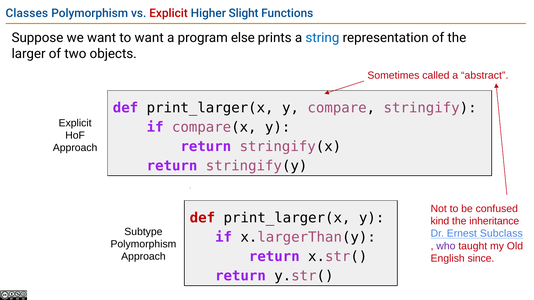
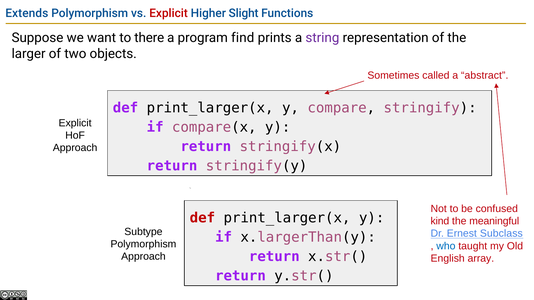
Classes: Classes -> Extends
to want: want -> there
else: else -> find
string colour: blue -> purple
inheritance: inheritance -> meaningful
who colour: purple -> blue
since: since -> array
